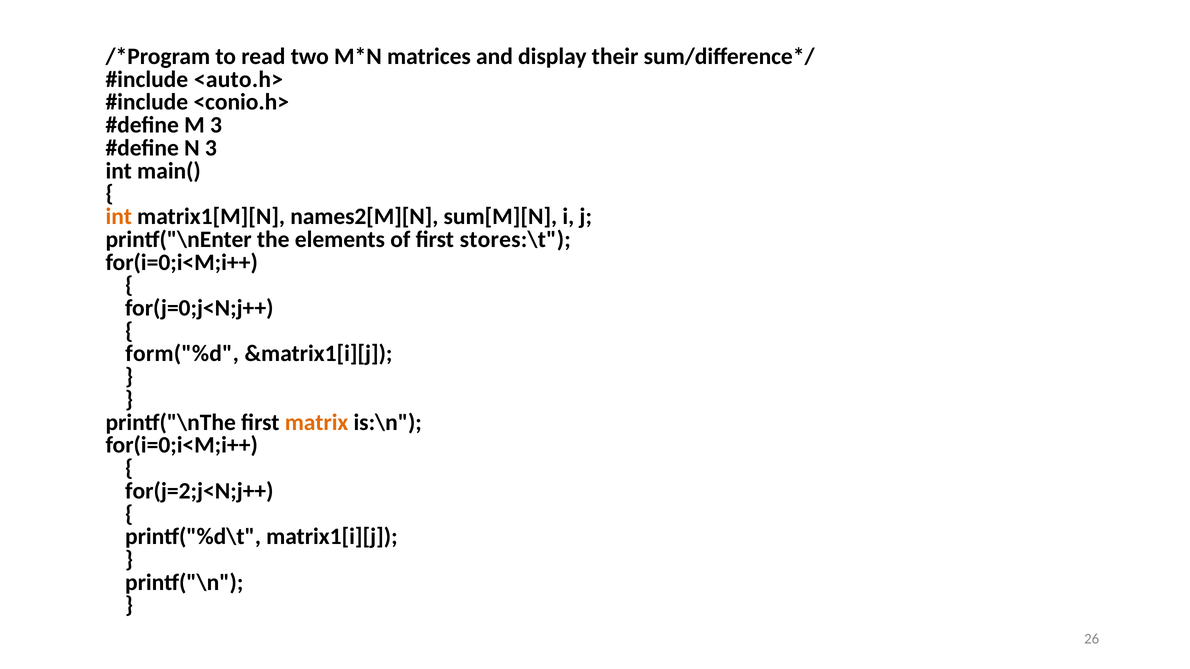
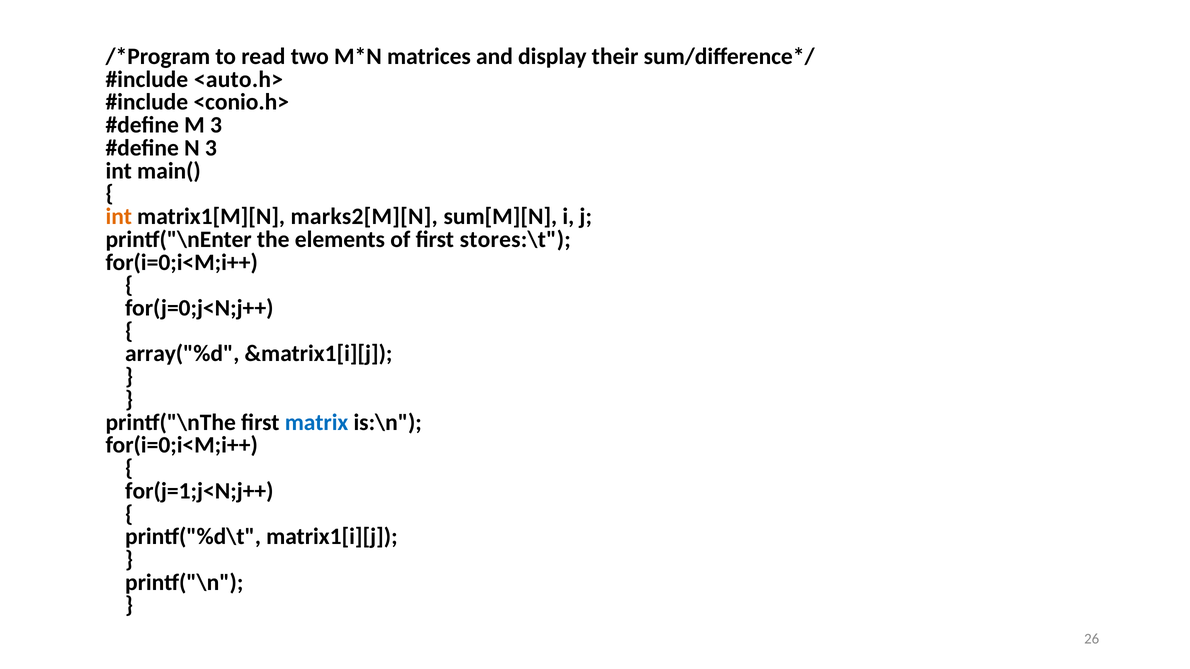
names2[M][N: names2[M][N -> marks2[M][N
form("%d: form("%d -> array("%d
matrix colour: orange -> blue
for(j=2;j<N;j++: for(j=2;j<N;j++ -> for(j=1;j<N;j++
